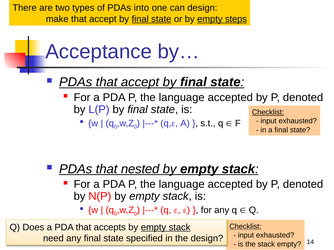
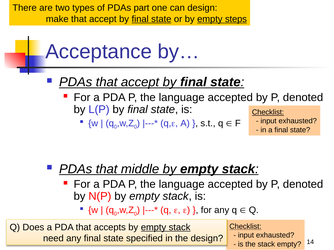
into: into -> part
nested: nested -> middle
